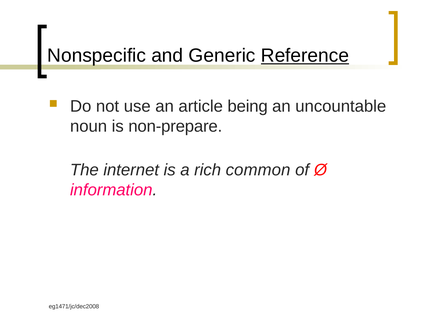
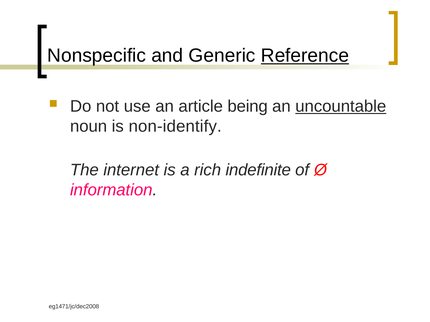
uncountable underline: none -> present
non-prepare: non-prepare -> non-identify
common: common -> indefinite
